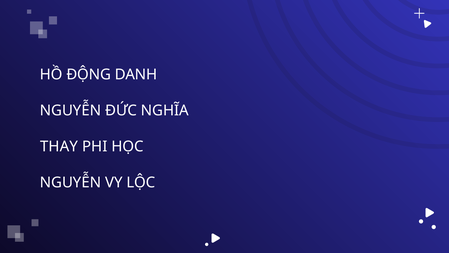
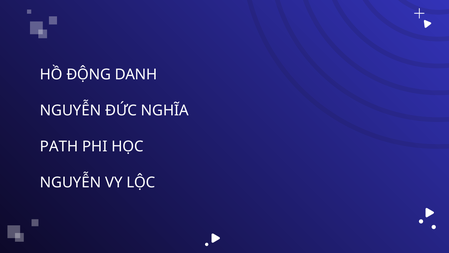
THAY: THAY -> PATH
